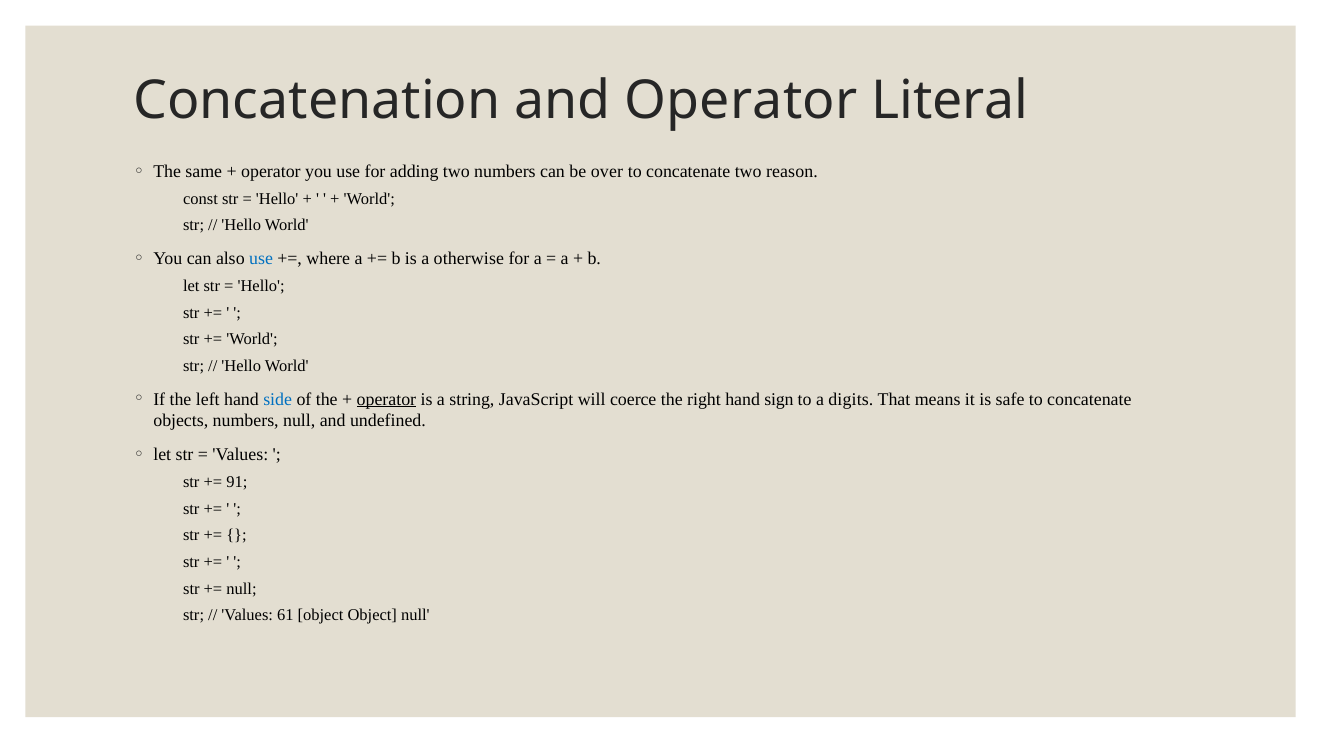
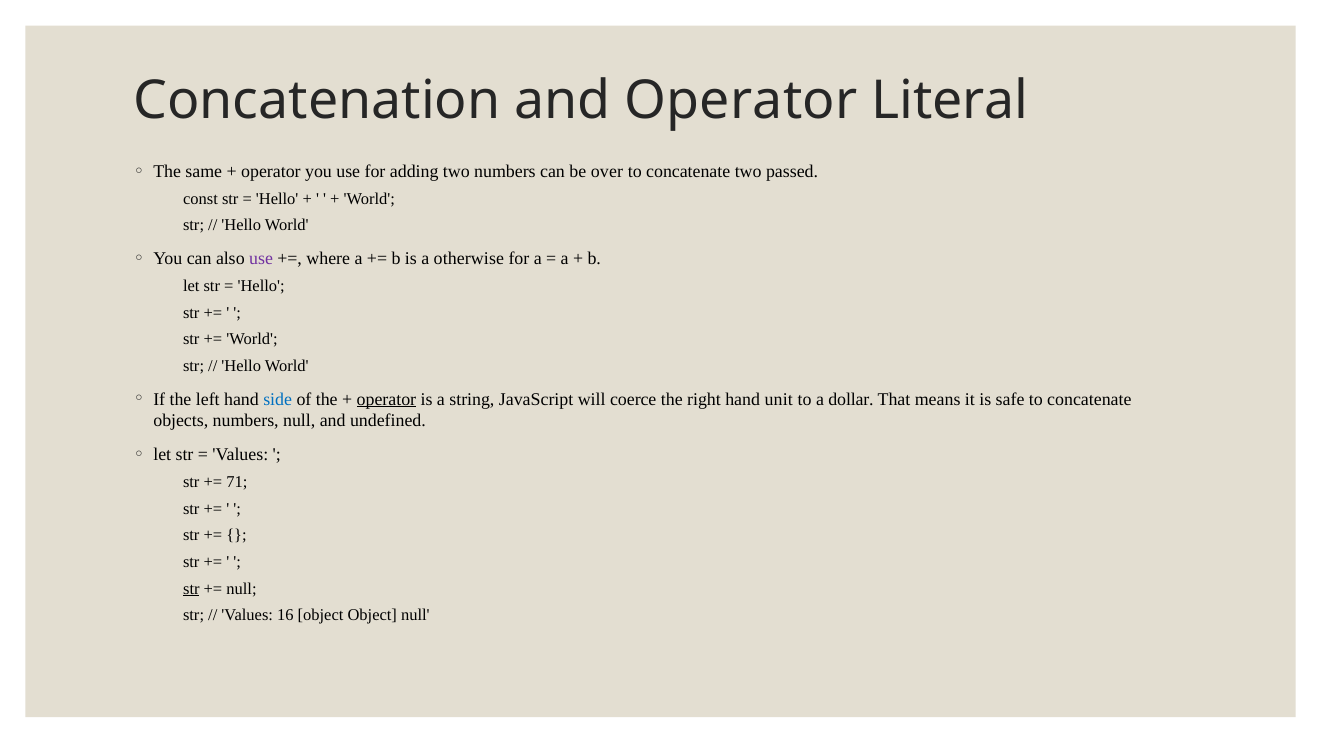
reason: reason -> passed
use at (261, 259) colour: blue -> purple
sign: sign -> unit
digits: digits -> dollar
91: 91 -> 71
str at (191, 589) underline: none -> present
61: 61 -> 16
